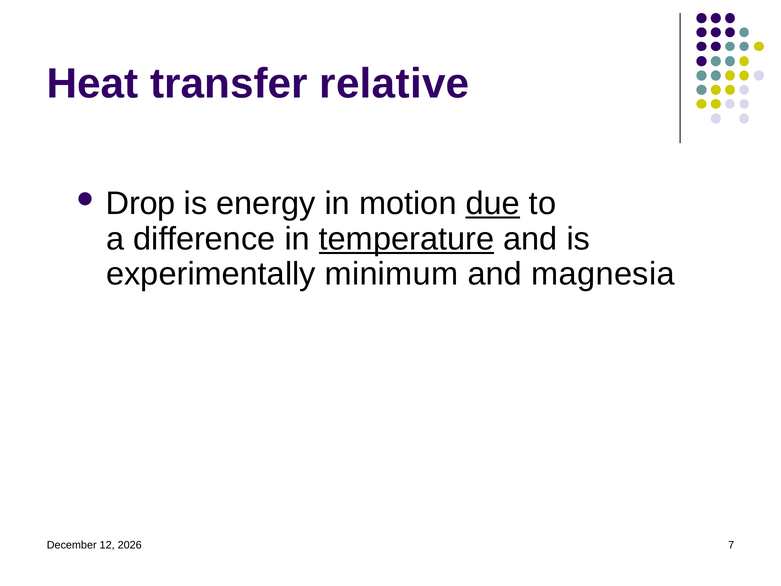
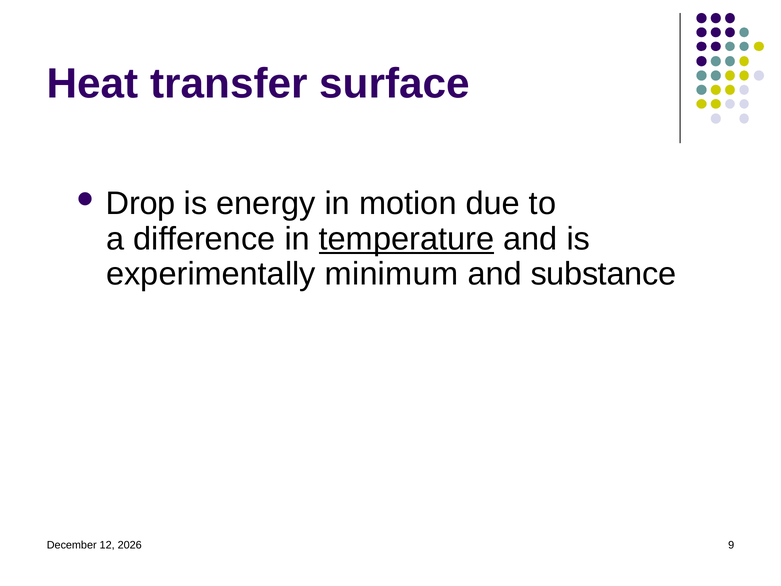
relative: relative -> surface
due underline: present -> none
magnesia: magnesia -> substance
7: 7 -> 9
